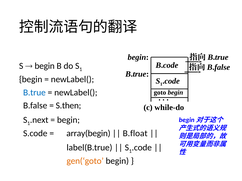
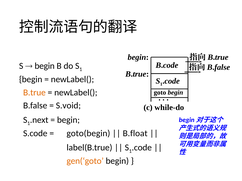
B.true at (34, 93) colour: blue -> orange
S.then: S.then -> S.void
array(begin: array(begin -> goto(begin
